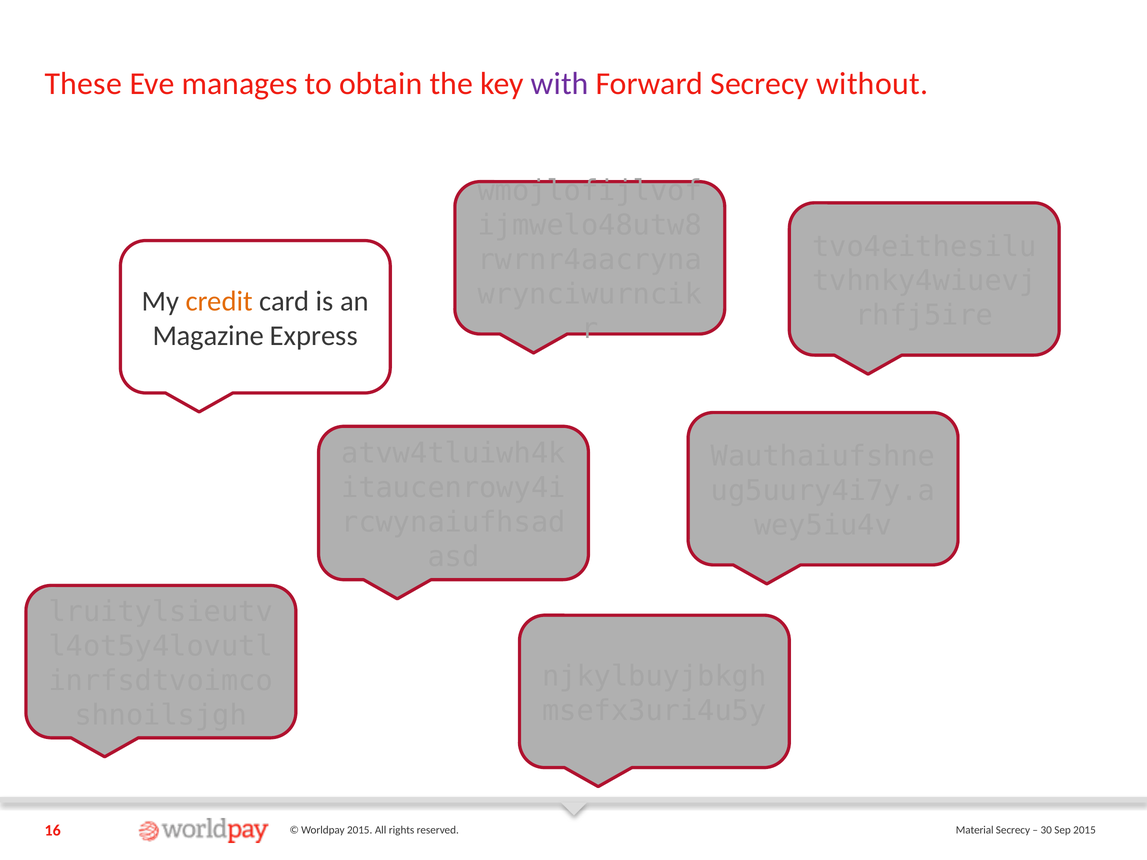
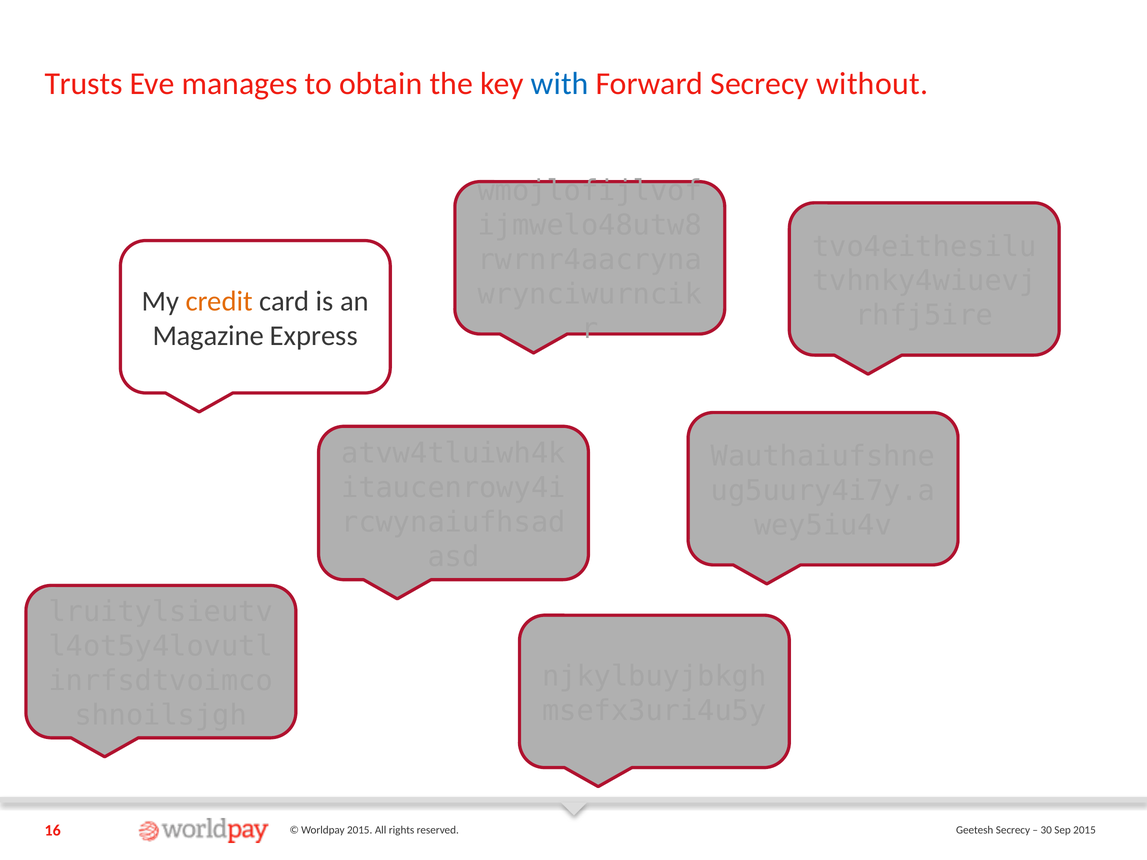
These: These -> Trusts
with colour: purple -> blue
Material: Material -> Geetesh
